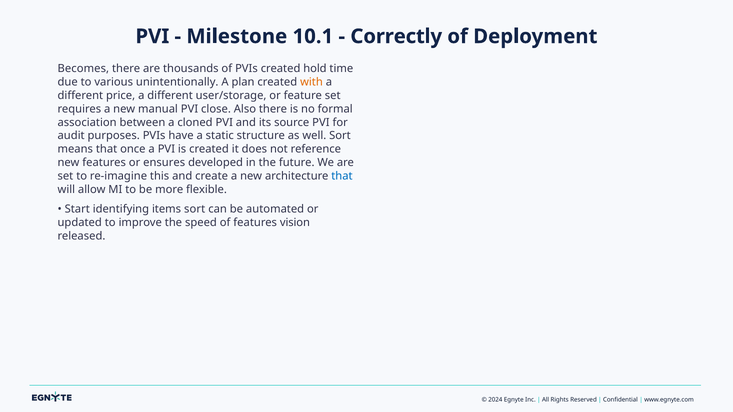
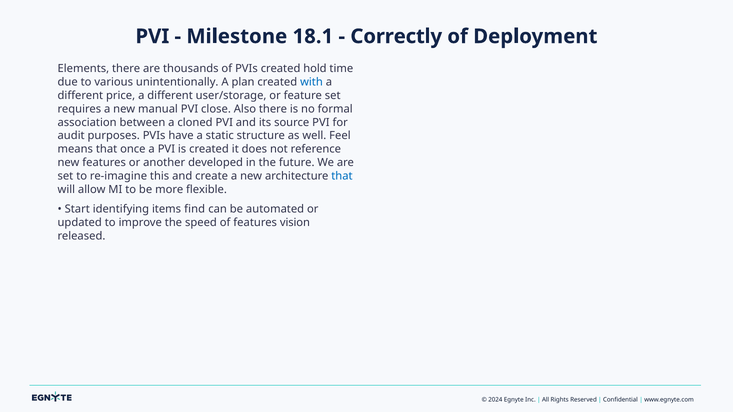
10.1: 10.1 -> 18.1
Becomes: Becomes -> Elements
with colour: orange -> blue
well Sort: Sort -> Feel
ensures: ensures -> another
items sort: sort -> find
